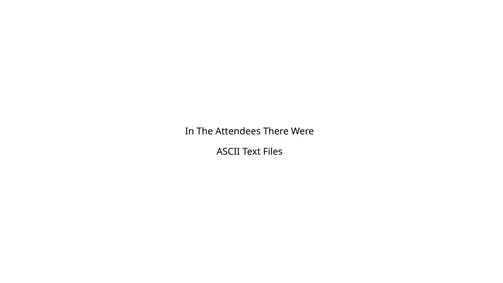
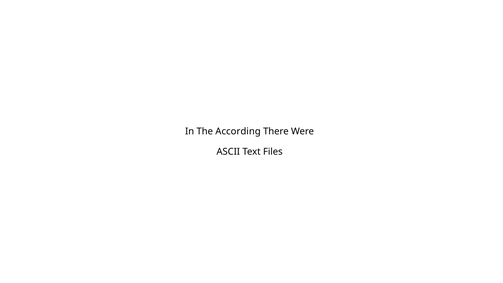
Attendees: Attendees -> According
